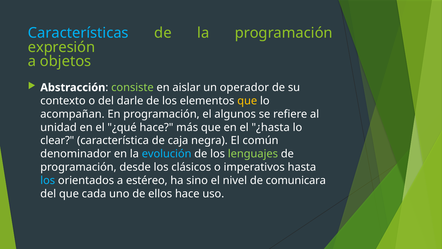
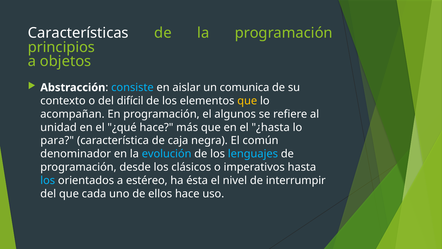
Características colour: light blue -> white
expresión: expresión -> principios
consiste colour: light green -> light blue
operador: operador -> comunica
darle: darle -> difícil
clear: clear -> para
lenguajes colour: light green -> light blue
sino: sino -> ésta
comunicara: comunicara -> interrumpir
